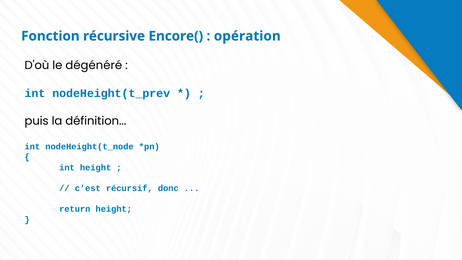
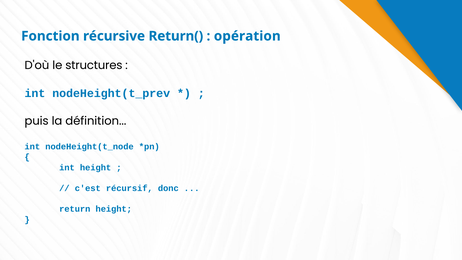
Encore(: Encore( -> Return(
dégénéré: dégénéré -> structures
